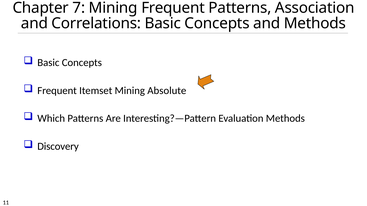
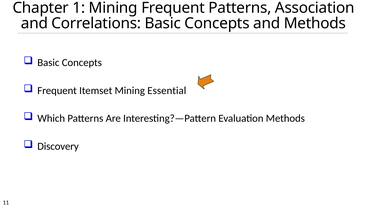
7: 7 -> 1
Absolute: Absolute -> Essential
